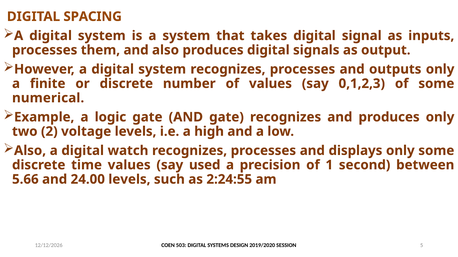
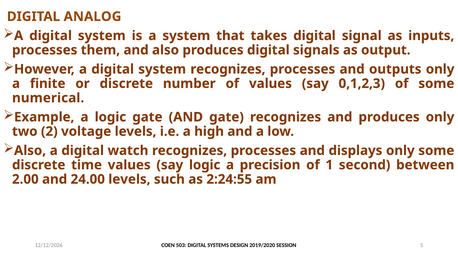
SPACING: SPACING -> ANALOG
say used: used -> logic
5.66: 5.66 -> 2.00
